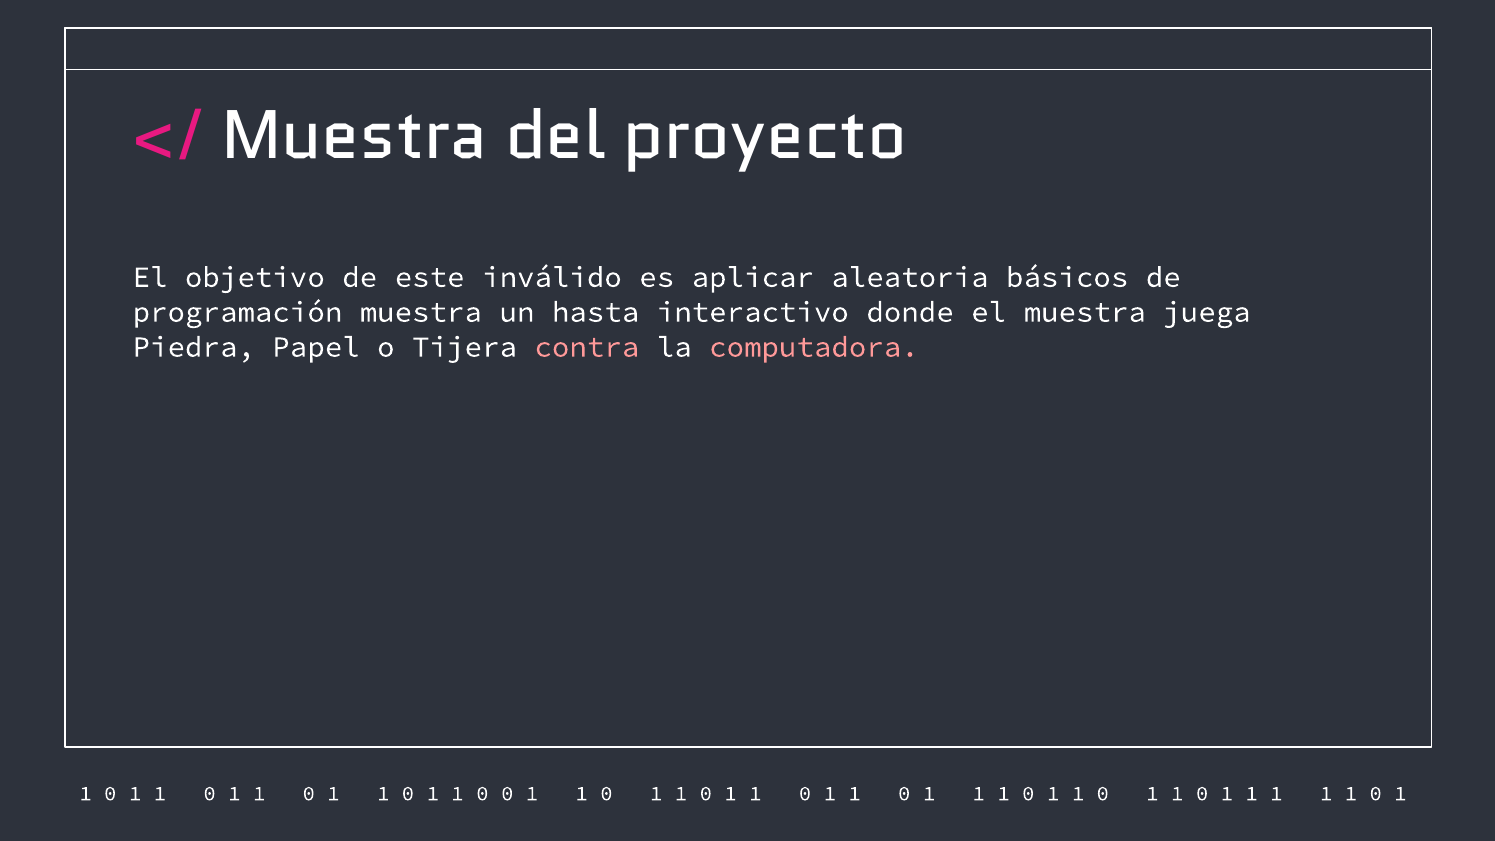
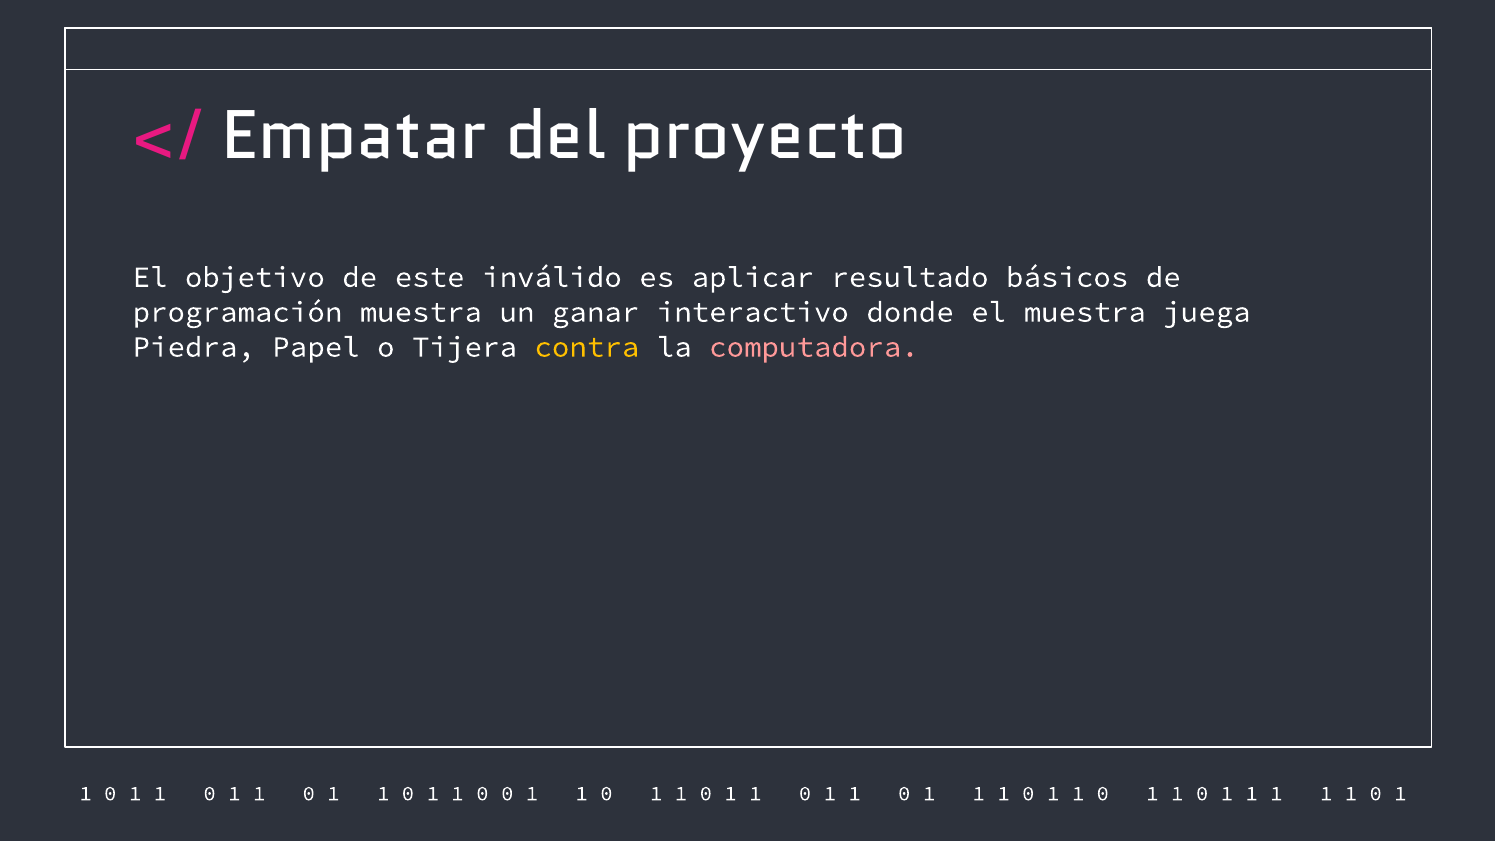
Muestra at (354, 136): Muestra -> Empatar
aleatoria: aleatoria -> resultado
hasta: hasta -> ganar
contra colour: pink -> yellow
